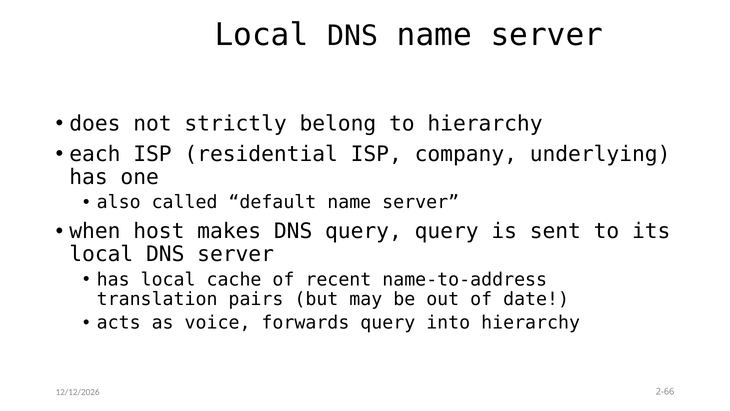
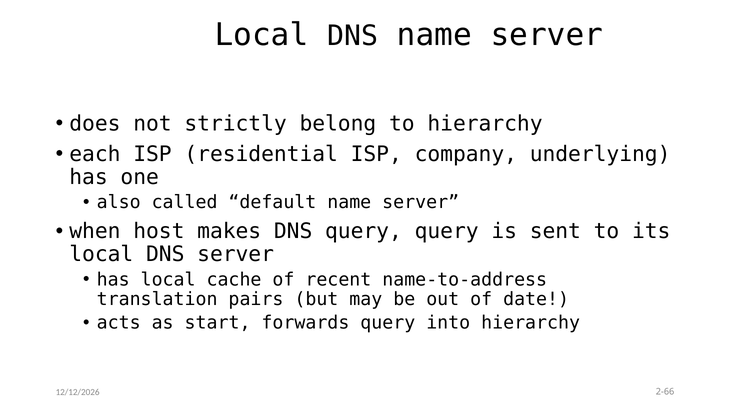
voice: voice -> start
